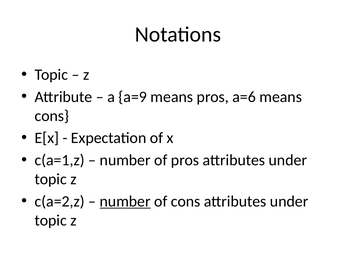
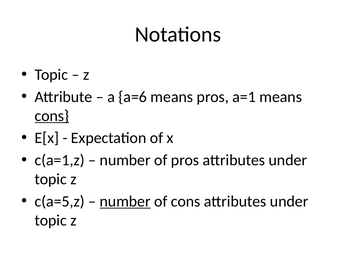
a=9: a=9 -> a=6
a=6: a=6 -> a=1
cons at (52, 116) underline: none -> present
c(a=2,z: c(a=2,z -> c(a=5,z
